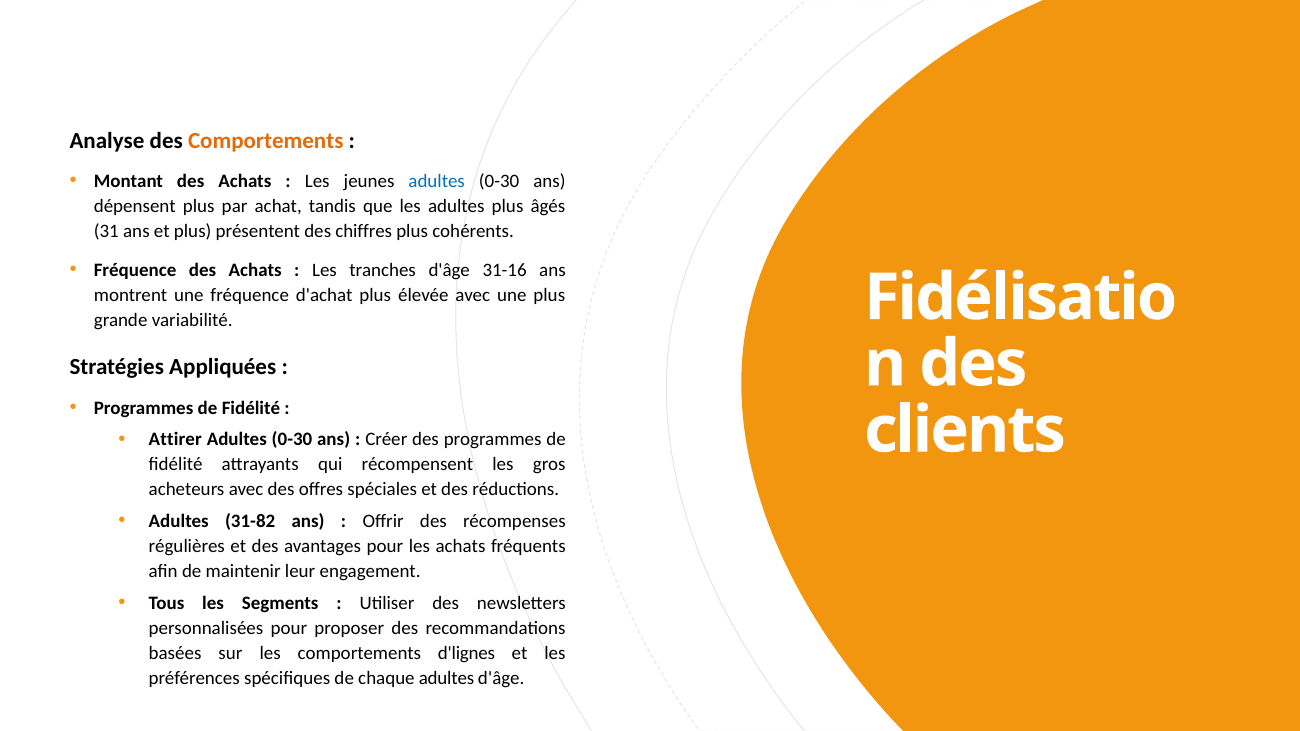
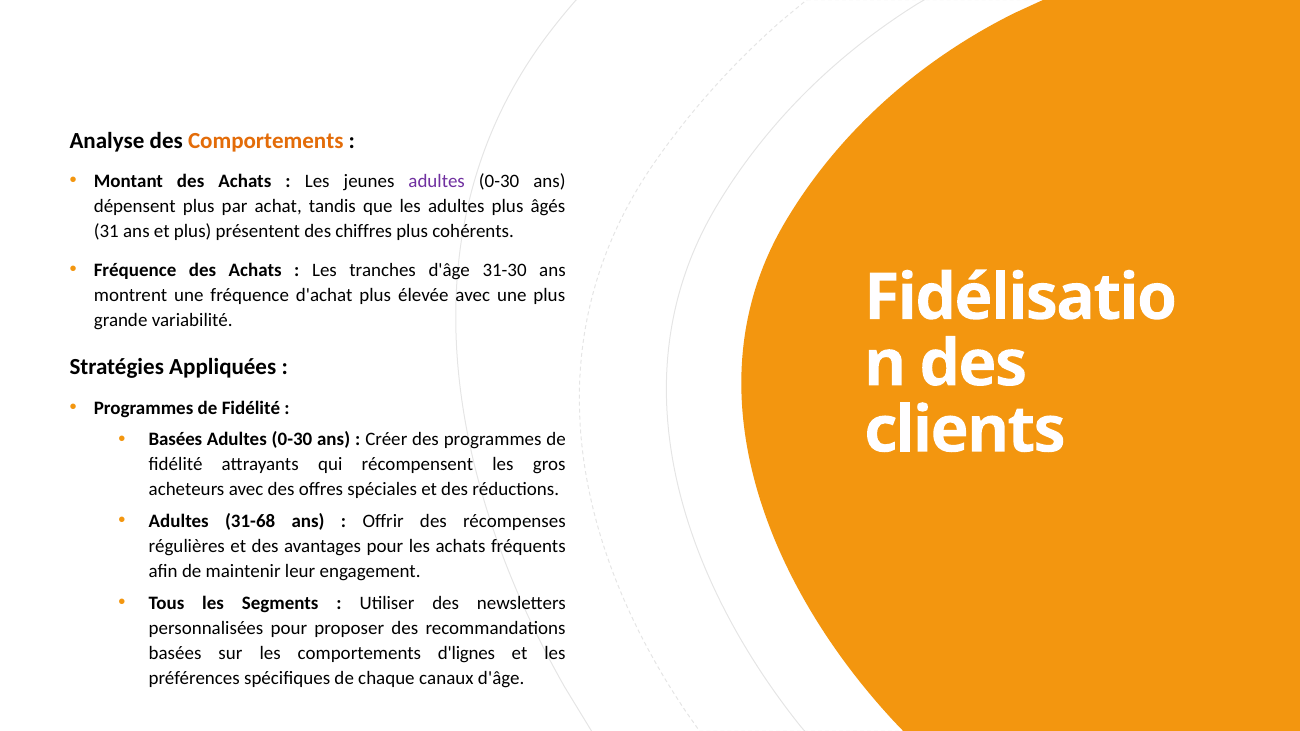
adultes at (437, 181) colour: blue -> purple
31-16: 31-16 -> 31-30
Attirer at (175, 440): Attirer -> Basées
31-82: 31-82 -> 31-68
chaque adultes: adultes -> canaux
